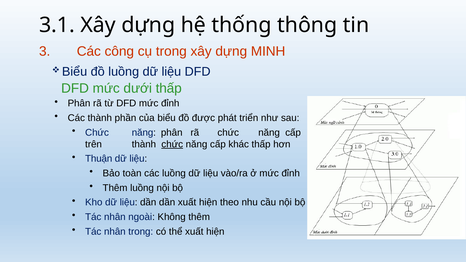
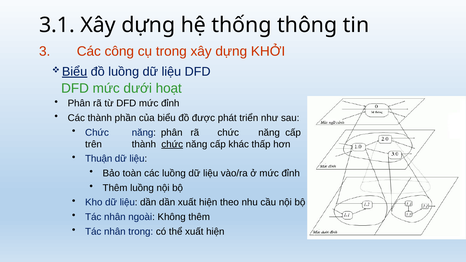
MINH: MINH -> KHỞI
Biểu at (75, 72) underline: none -> present
dưới thấp: thấp -> hoạt
